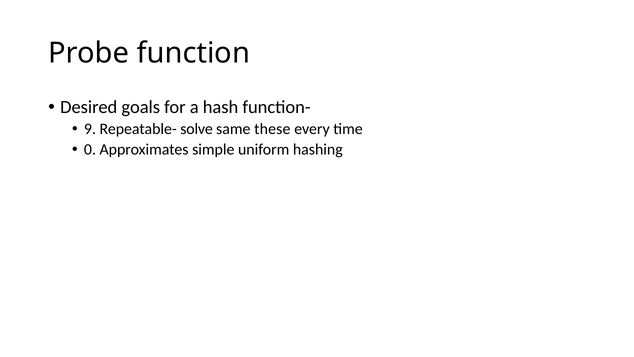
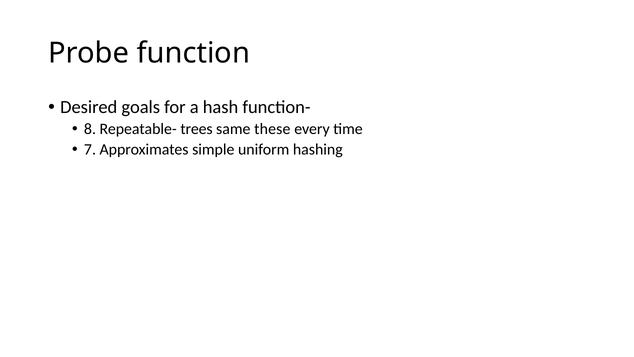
9: 9 -> 8
solve: solve -> trees
0: 0 -> 7
